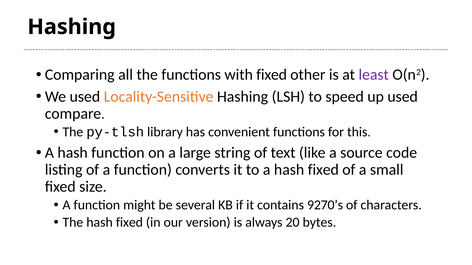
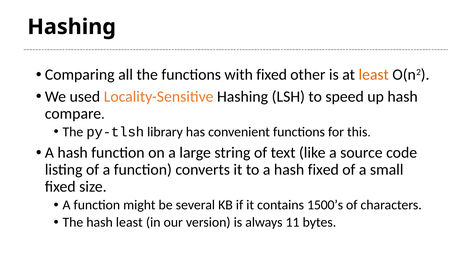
least at (374, 75) colour: purple -> orange
up used: used -> hash
9270’s: 9270’s -> 1500’s
The hash fixed: fixed -> least
20: 20 -> 11
